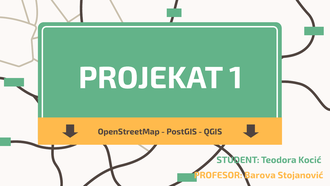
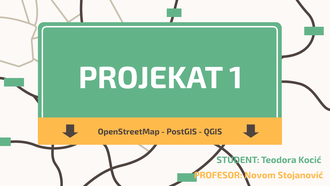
Barova: Barova -> Novom
